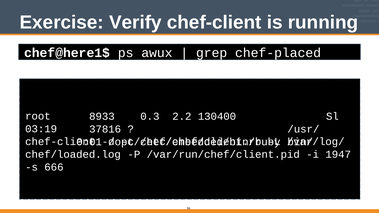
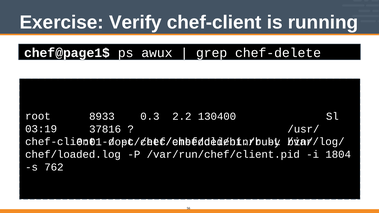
chef@here1$: chef@here1$ -> chef@page1$
chef-placed: chef-placed -> chef-delete
1947: 1947 -> 1804
666: 666 -> 762
